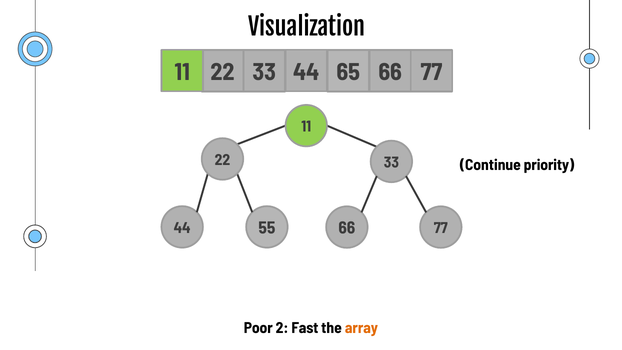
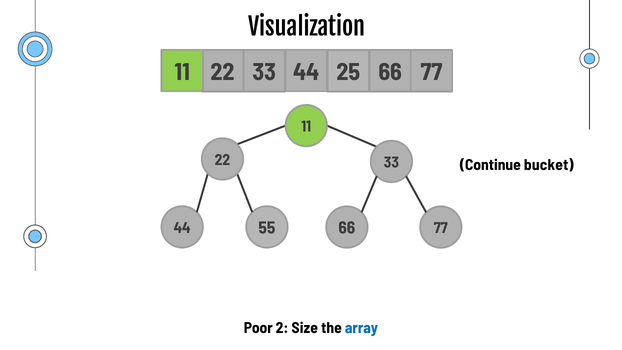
65: 65 -> 25
priority: priority -> bucket
Fast: Fast -> Size
array colour: orange -> blue
